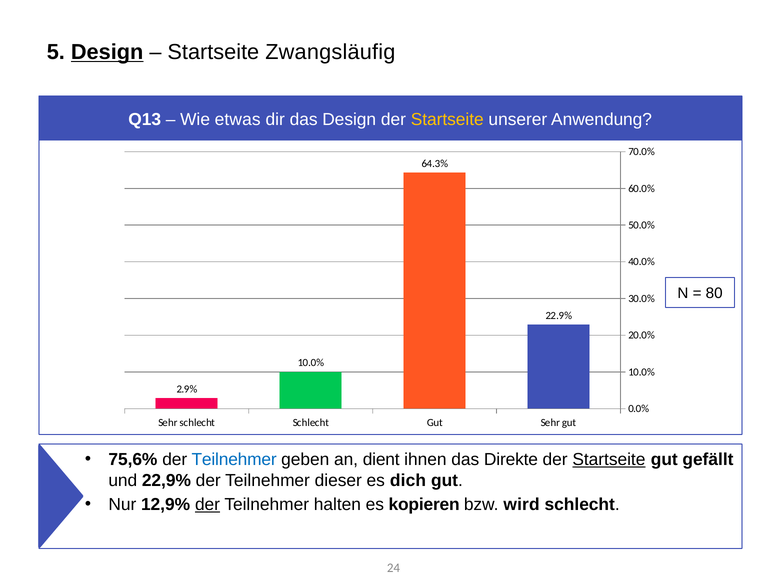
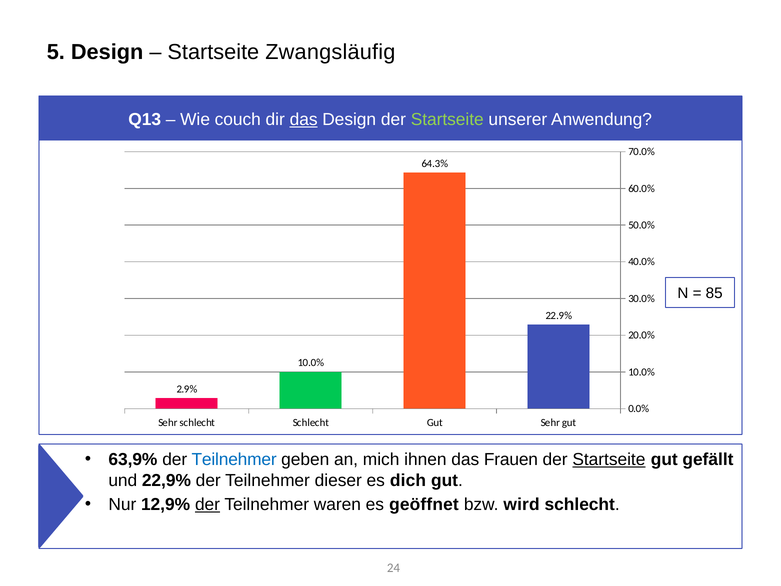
Design at (107, 52) underline: present -> none
etwas: etwas -> couch
das at (304, 119) underline: none -> present
Startseite at (447, 119) colour: yellow -> light green
80: 80 -> 85
75,6%: 75,6% -> 63,9%
dient: dient -> mich
Direkte: Direkte -> Frauen
halten: halten -> waren
kopieren: kopieren -> geöffnet
